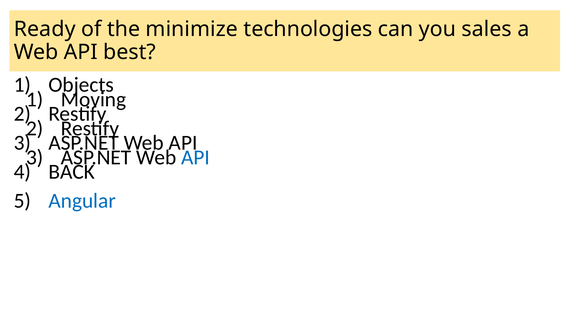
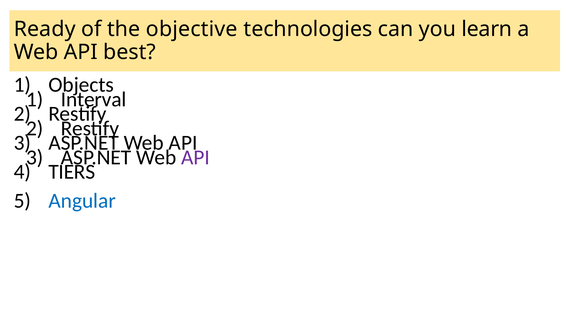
minimize: minimize -> objective
sales: sales -> learn
Moving: Moving -> Interval
API at (195, 158) colour: blue -> purple
BACK: BACK -> TIERS
